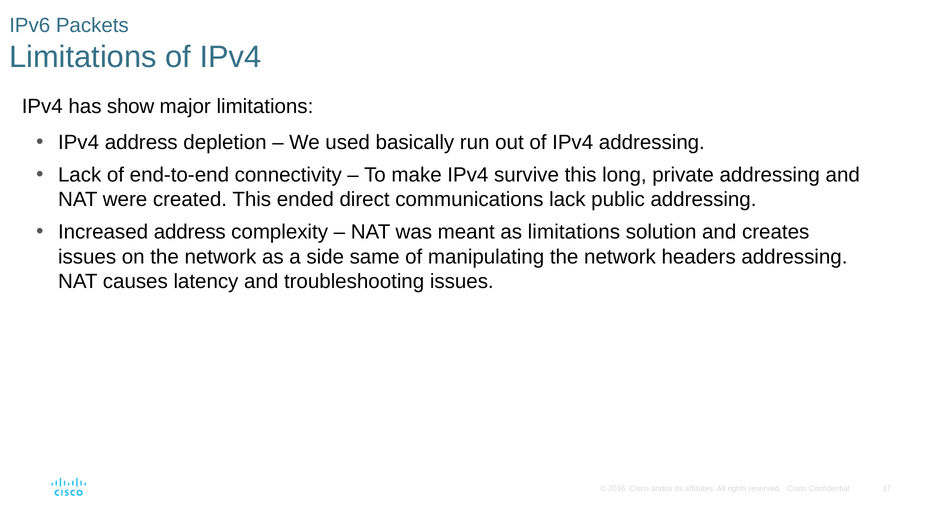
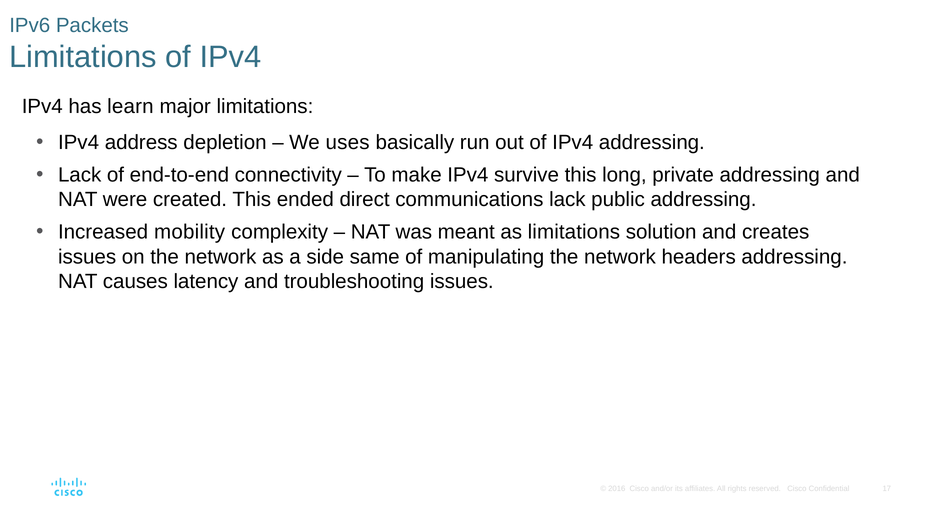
show: show -> learn
used: used -> uses
Increased address: address -> mobility
